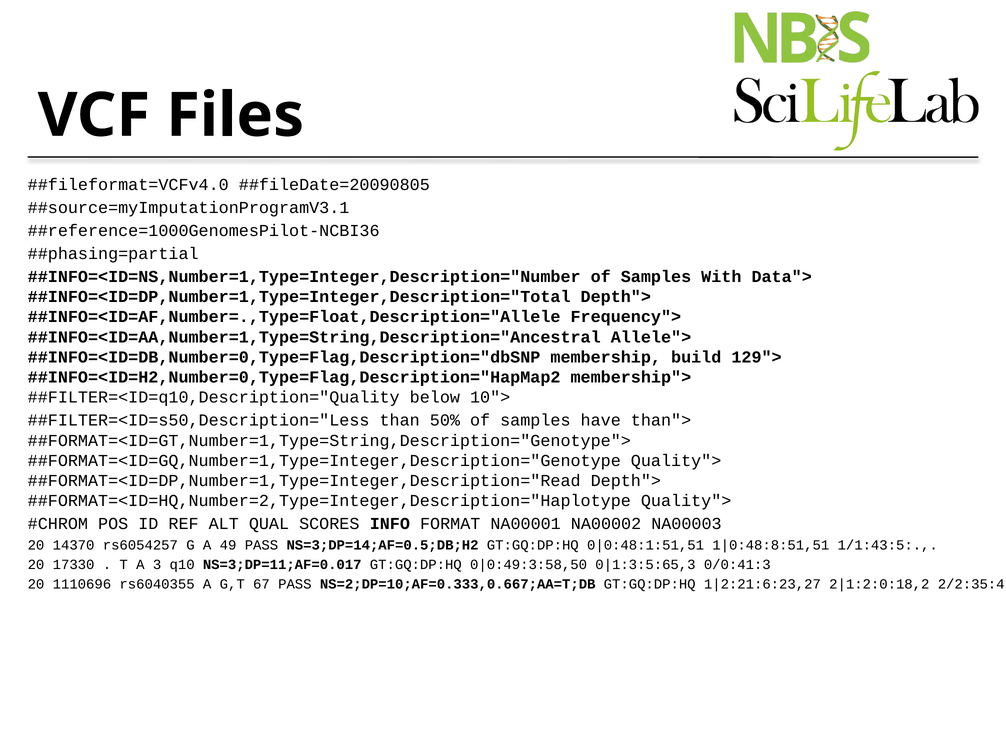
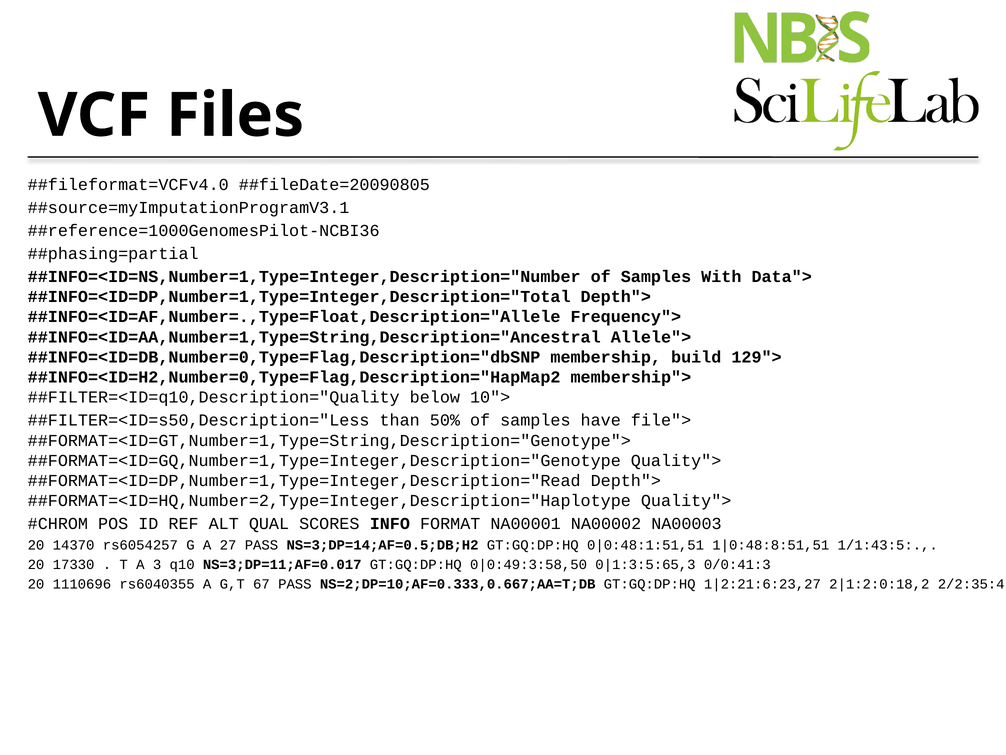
than">: than"> -> file">
49: 49 -> 27
